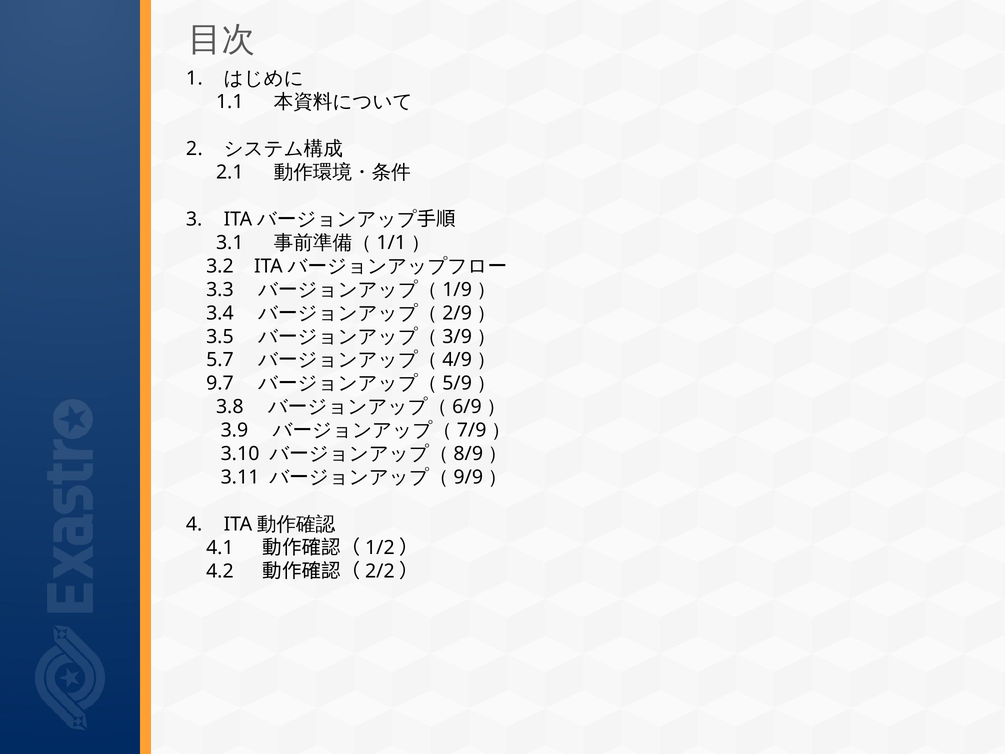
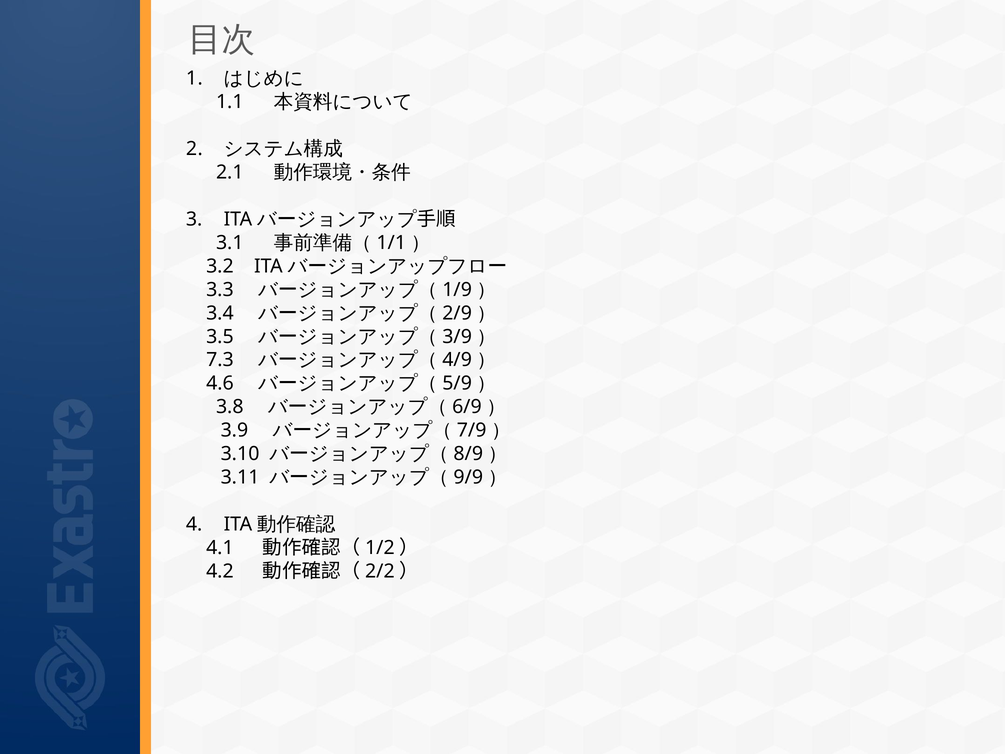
5.7: 5.7 -> 7.3
9.7: 9.7 -> 4.6
